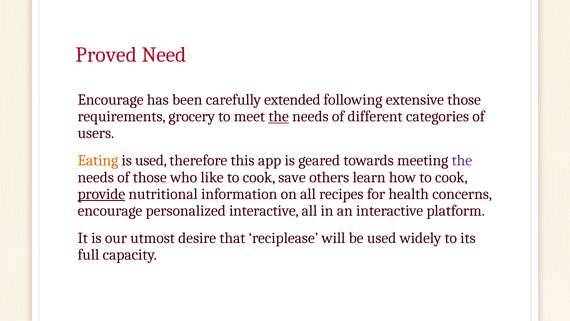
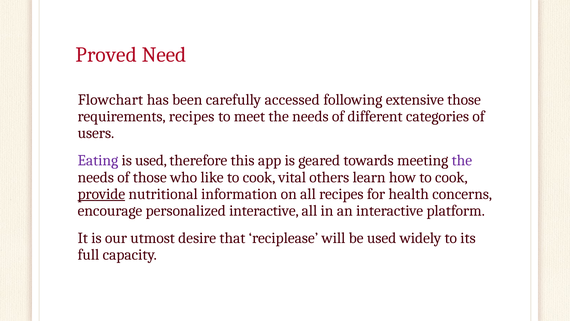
Encourage at (111, 100): Encourage -> Flowchart
extended: extended -> accessed
requirements grocery: grocery -> recipes
the at (279, 116) underline: present -> none
Eating colour: orange -> purple
save: save -> vital
